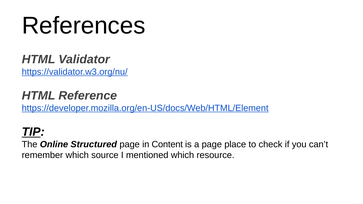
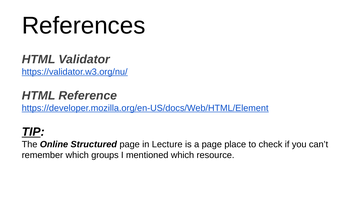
Content: Content -> Lecture
source: source -> groups
